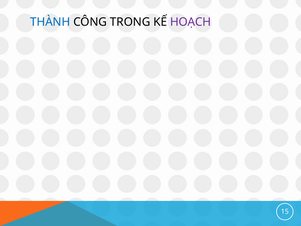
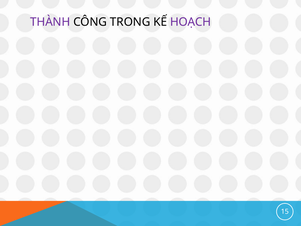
THÀNH colour: blue -> purple
